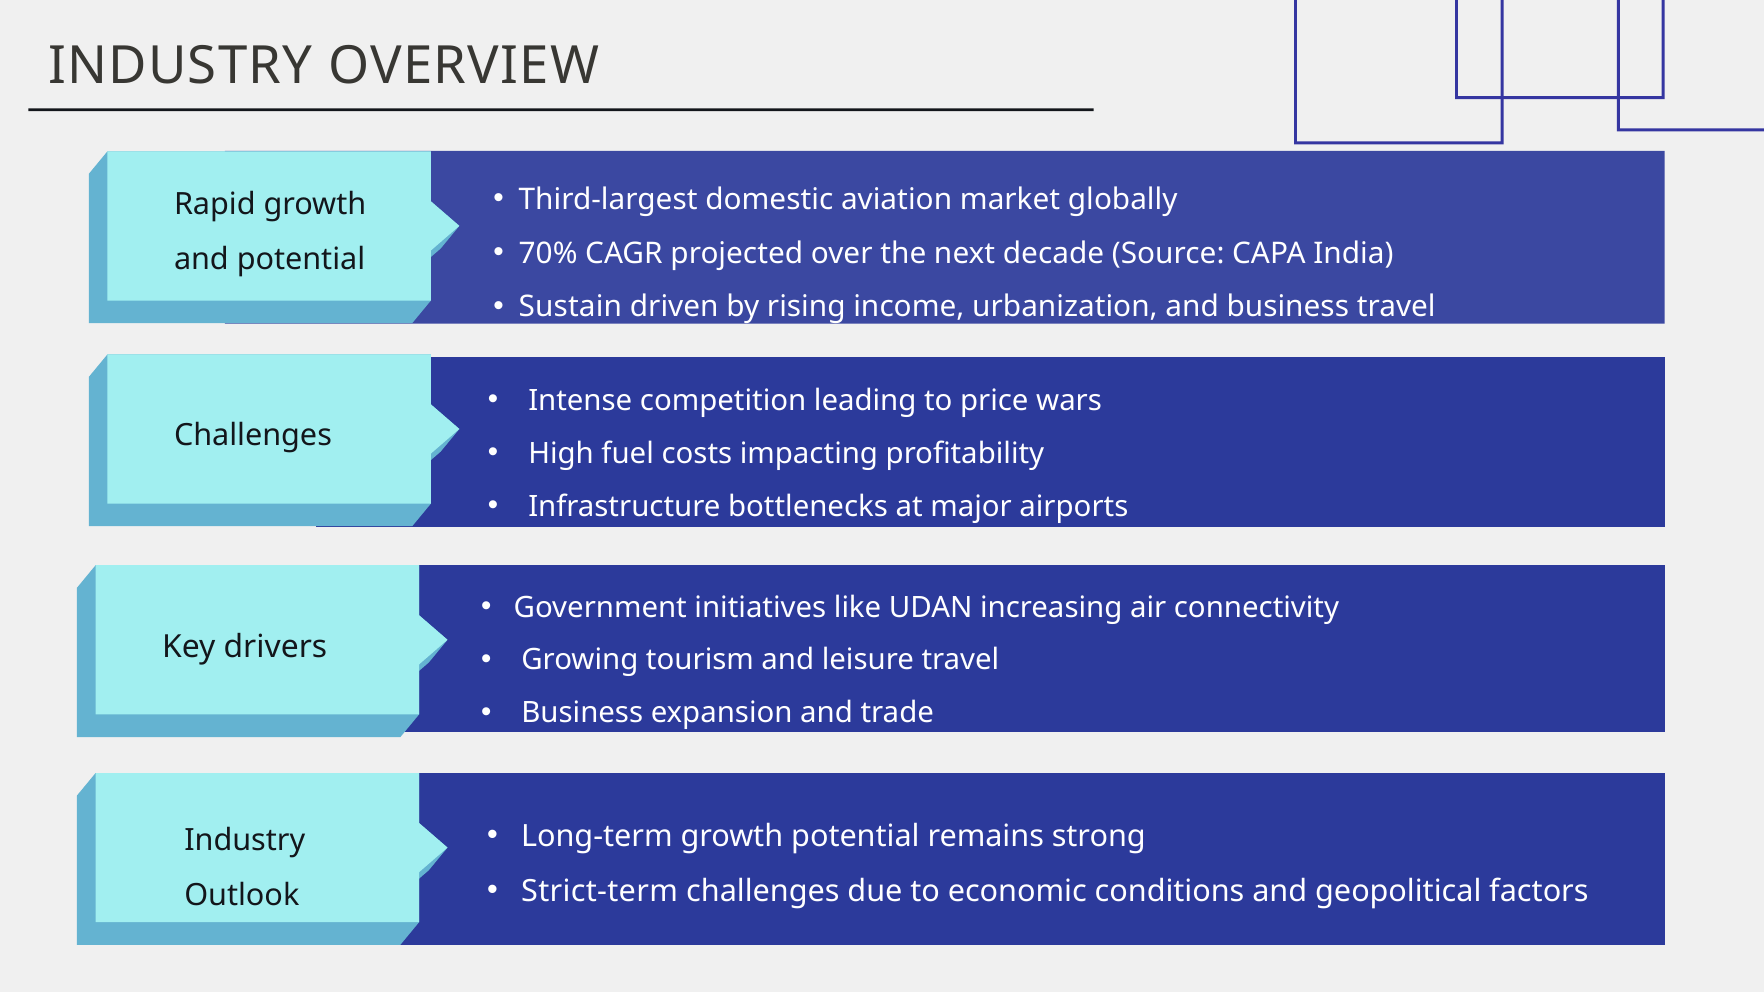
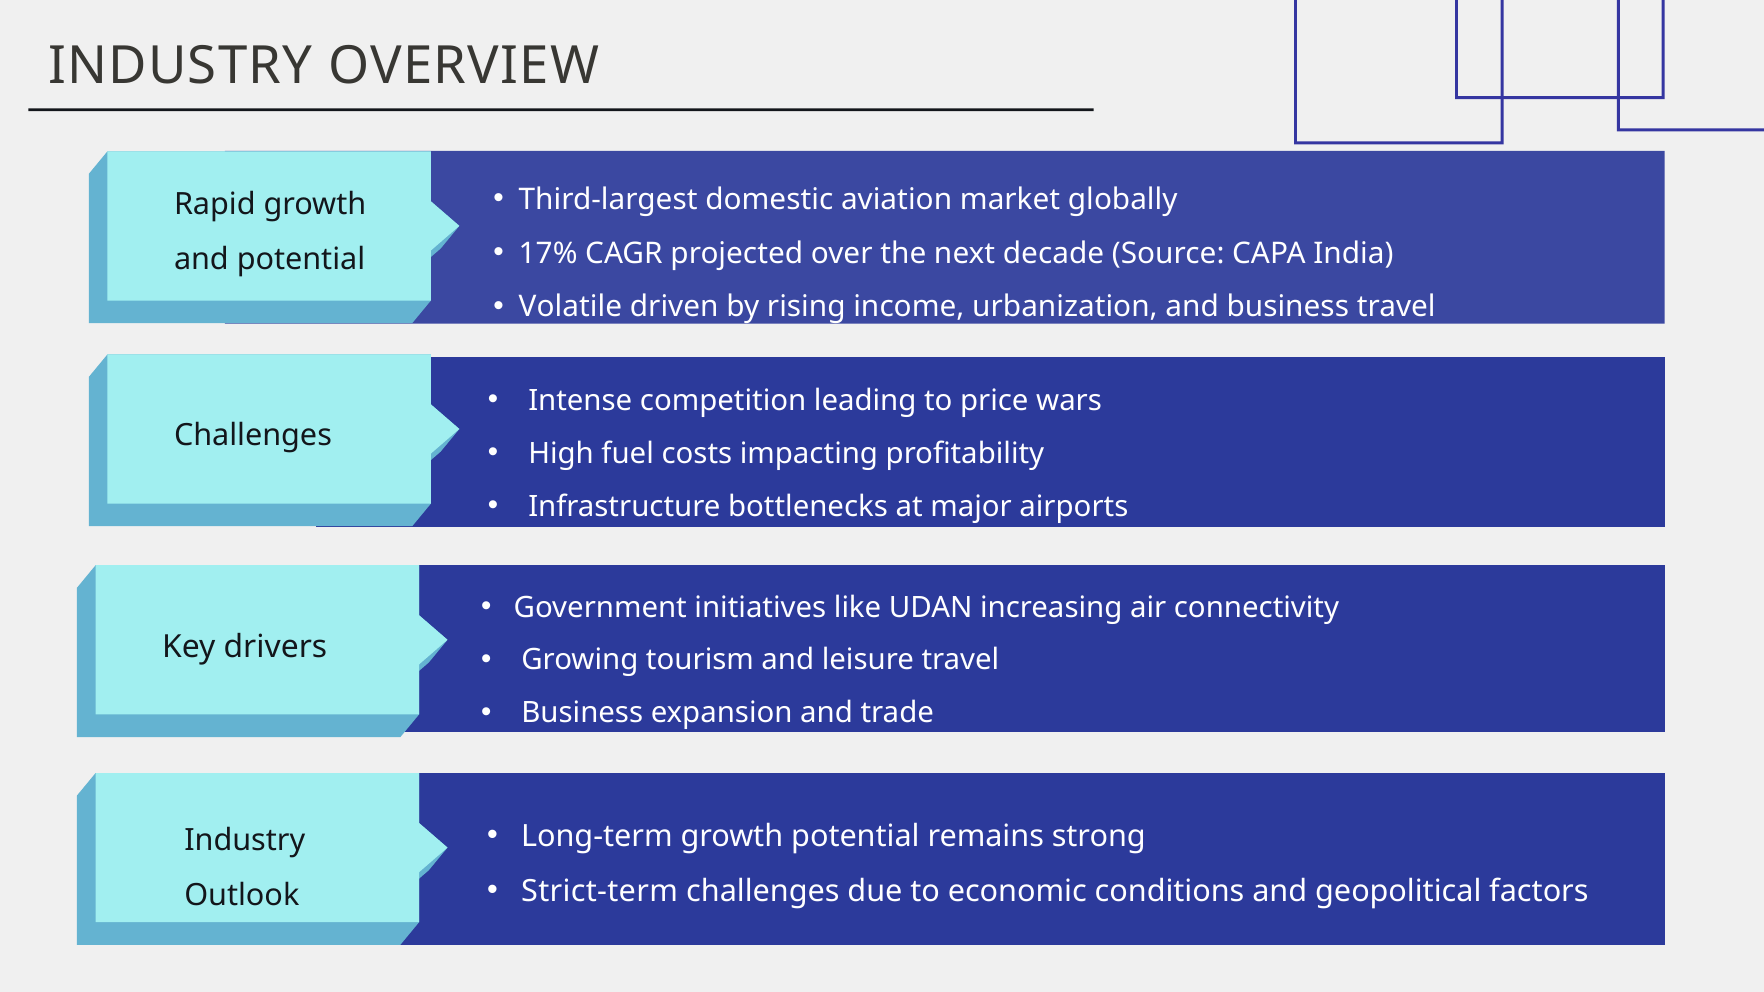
70%: 70% -> 17%
Sustain: Sustain -> Volatile
